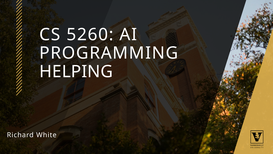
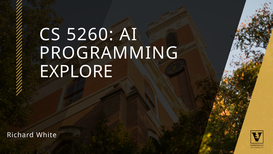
HELPING: HELPING -> EXPLORE
